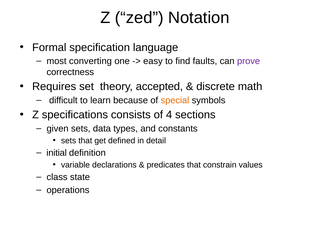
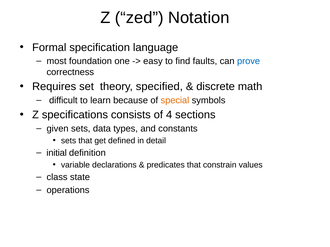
converting: converting -> foundation
prove colour: purple -> blue
accepted: accepted -> specified
